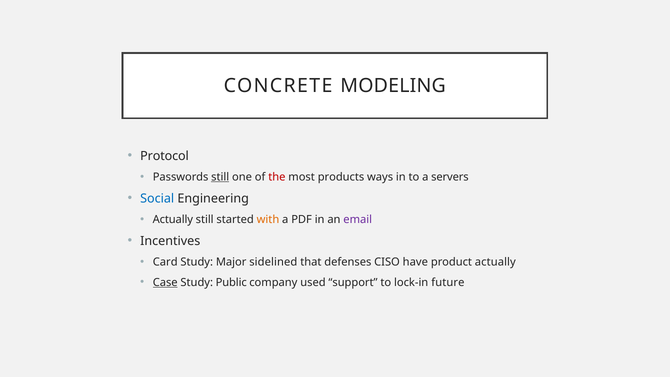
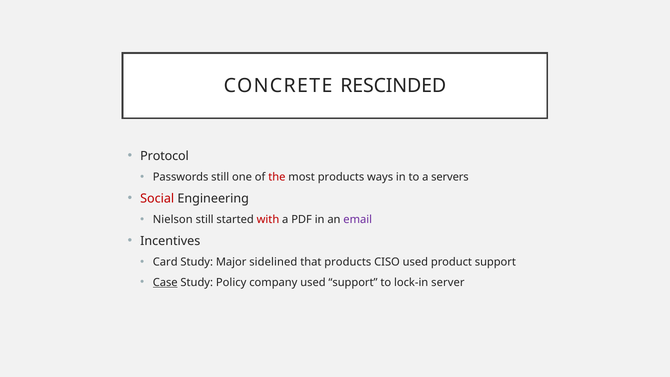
MODELING: MODELING -> RESCINDED
still at (220, 177) underline: present -> none
Social colour: blue -> red
Actually at (173, 219): Actually -> Nielson
with colour: orange -> red
that defenses: defenses -> products
CISO have: have -> used
product actually: actually -> support
Public: Public -> Policy
future: future -> server
